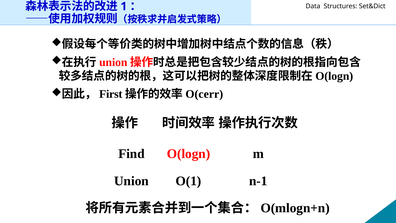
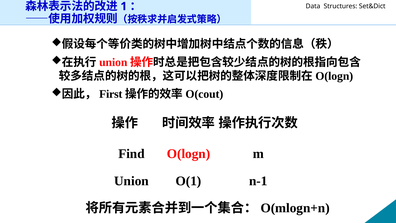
O(cerr: O(cerr -> O(cout
